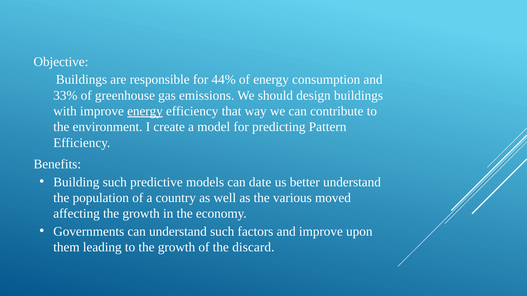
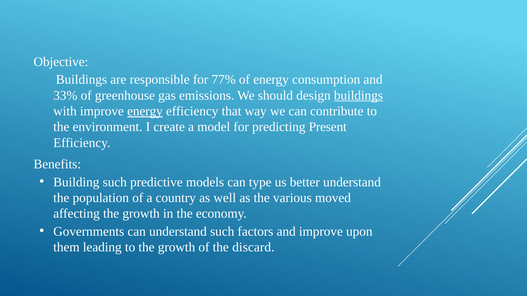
44%: 44% -> 77%
buildings underline: none -> present
Pattern: Pattern -> Present
date: date -> type
